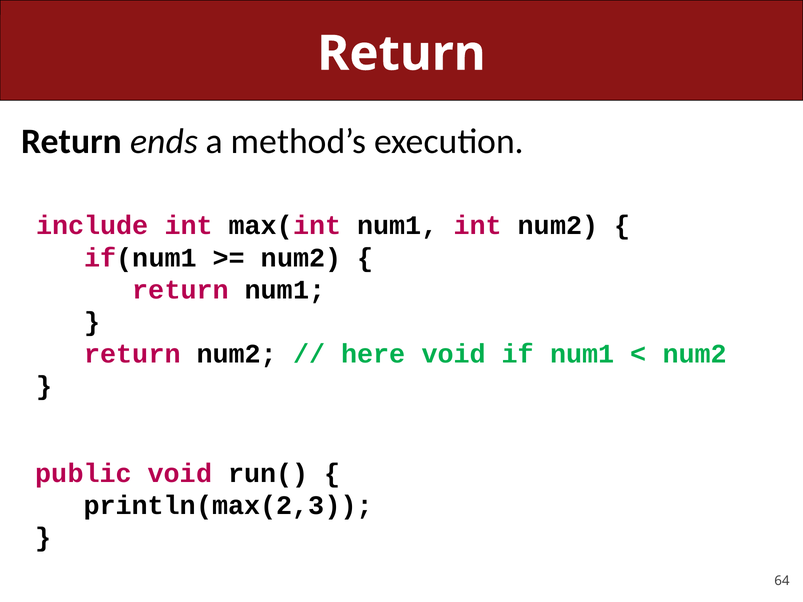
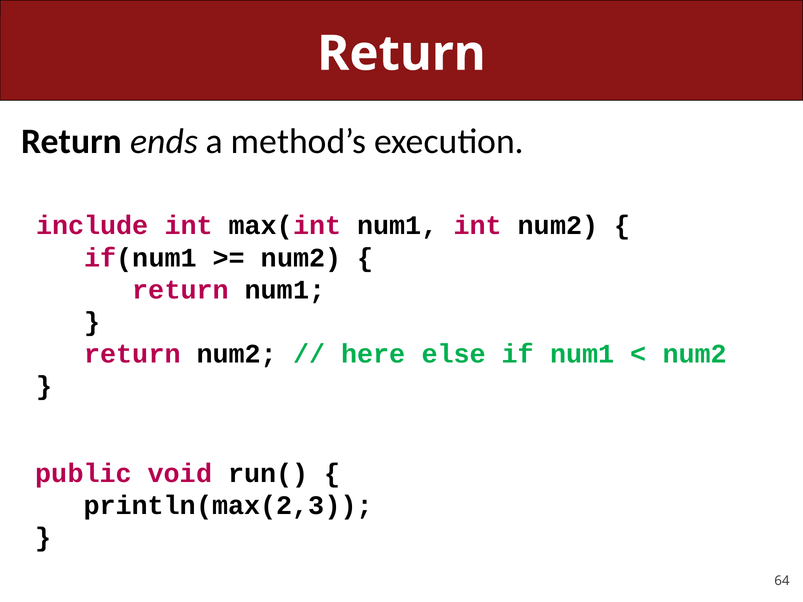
here void: void -> else
